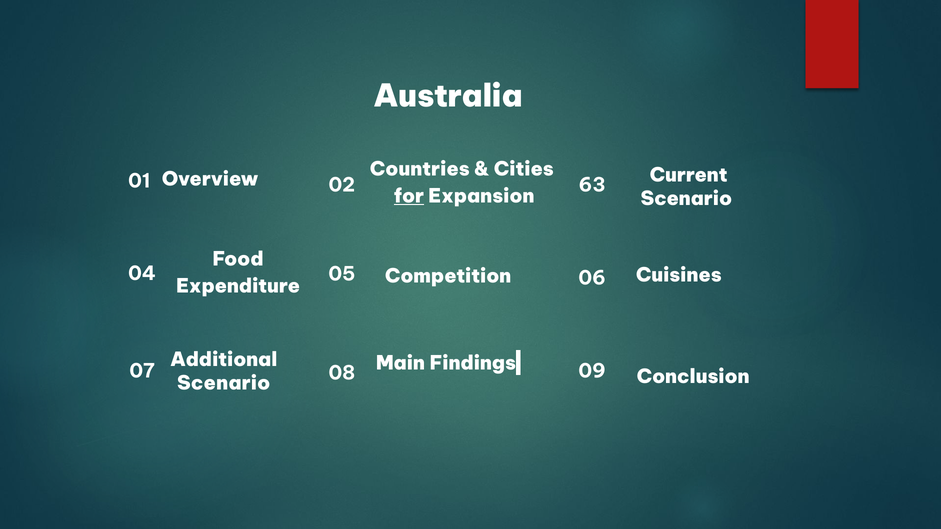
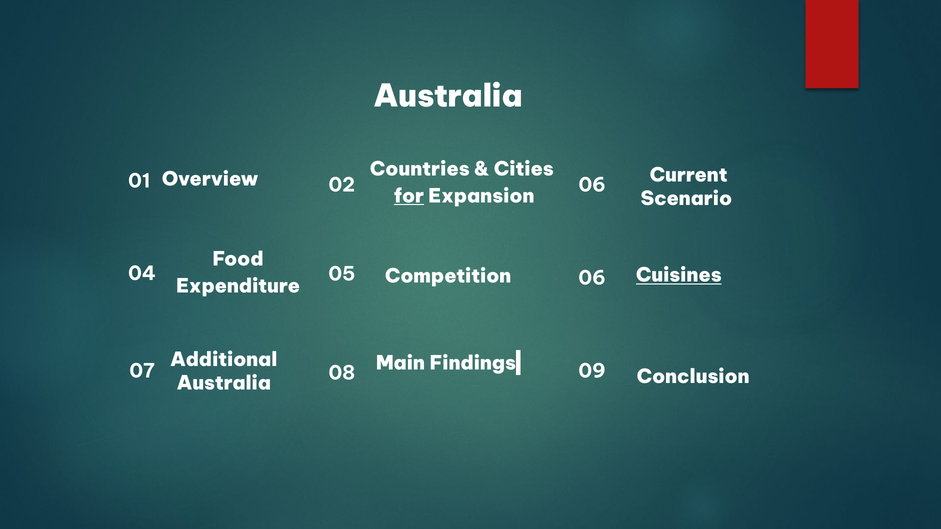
Overview 63: 63 -> 06
Cuisines underline: none -> present
Scenario at (224, 383): Scenario -> Australia
